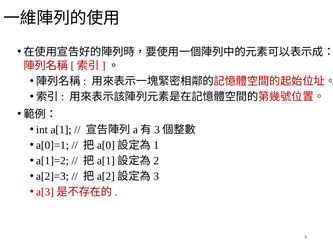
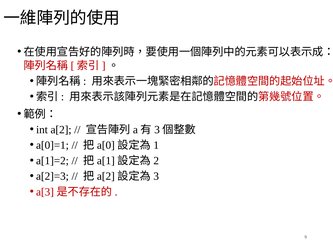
a[1: a[1 -> a[2
